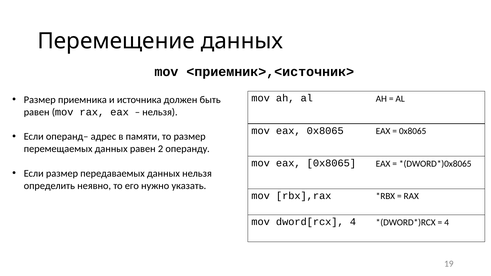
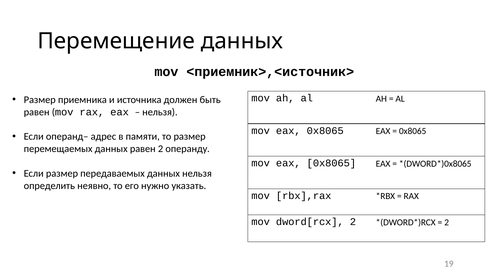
dword[rcx 4: 4 -> 2
4 at (447, 223): 4 -> 2
